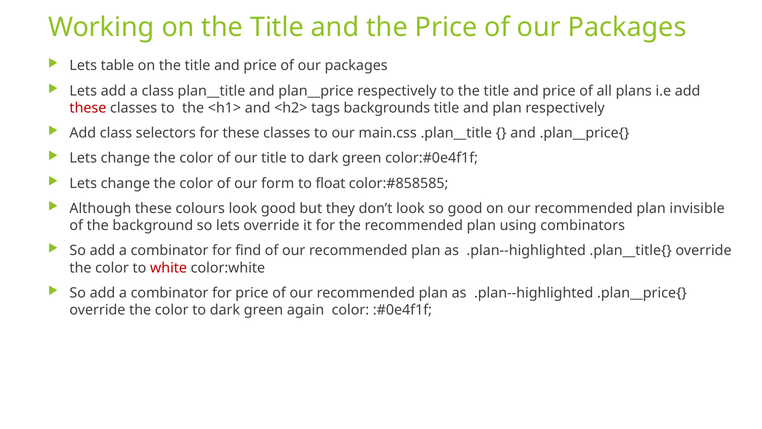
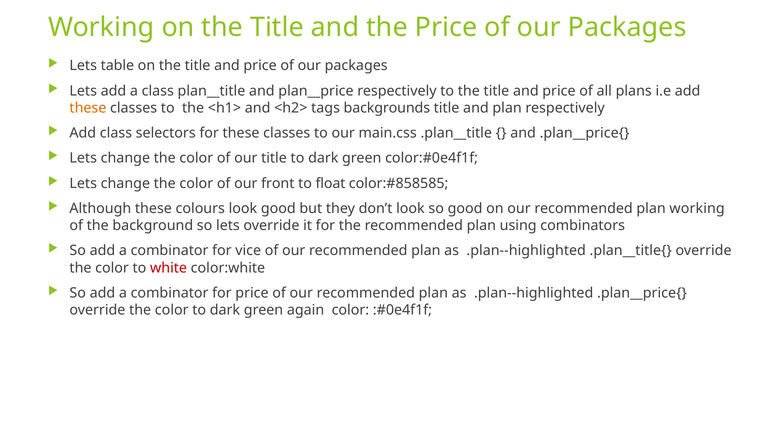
these at (88, 108) colour: red -> orange
form: form -> front
plan invisible: invisible -> working
find: find -> vice
